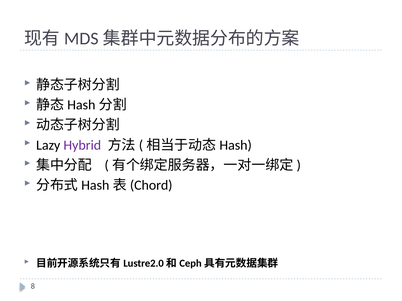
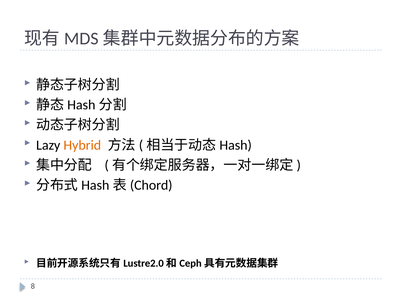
Hybrid colour: purple -> orange
